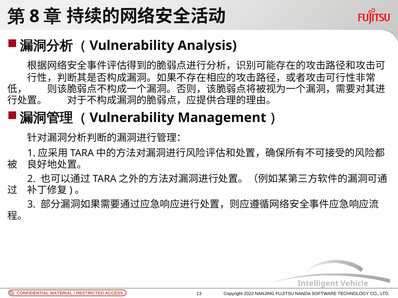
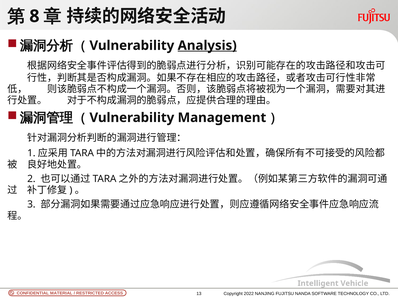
Analysis underline: none -> present
